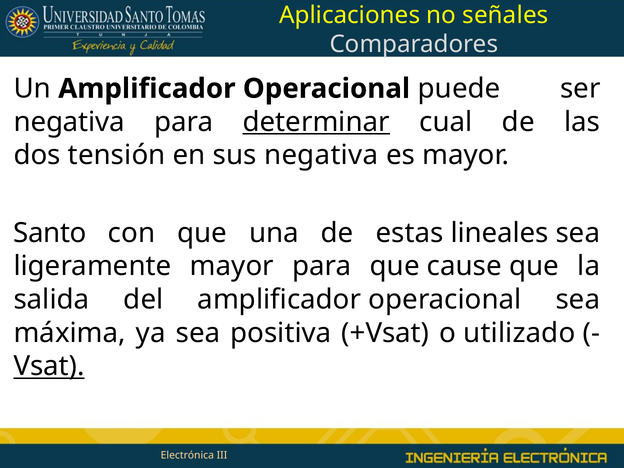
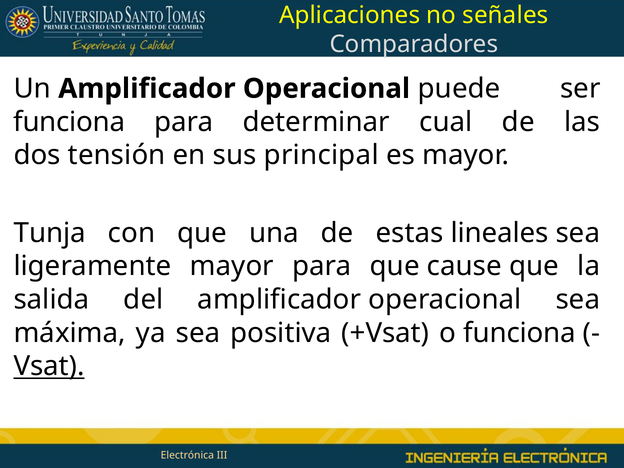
negativa at (69, 122): negativa -> funciona
determinar underline: present -> none
sus negativa: negativa -> principal
Santo: Santo -> Tunja
o utilizado: utilizado -> funciona
